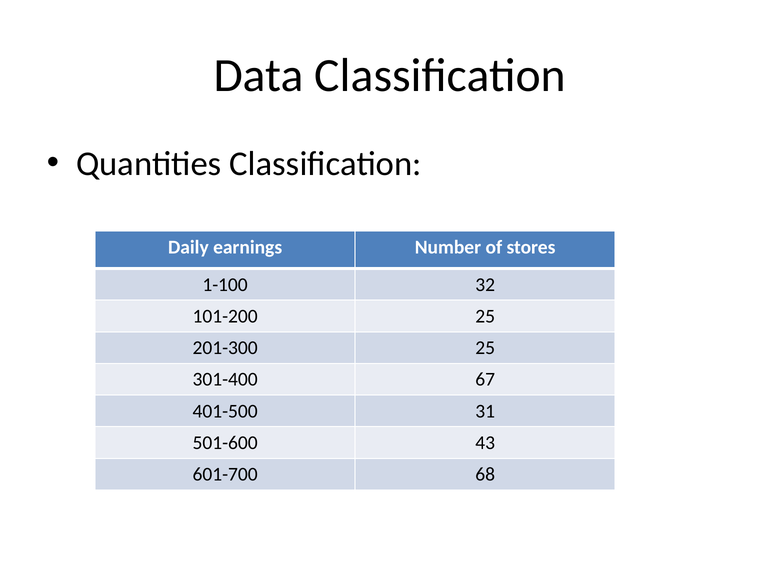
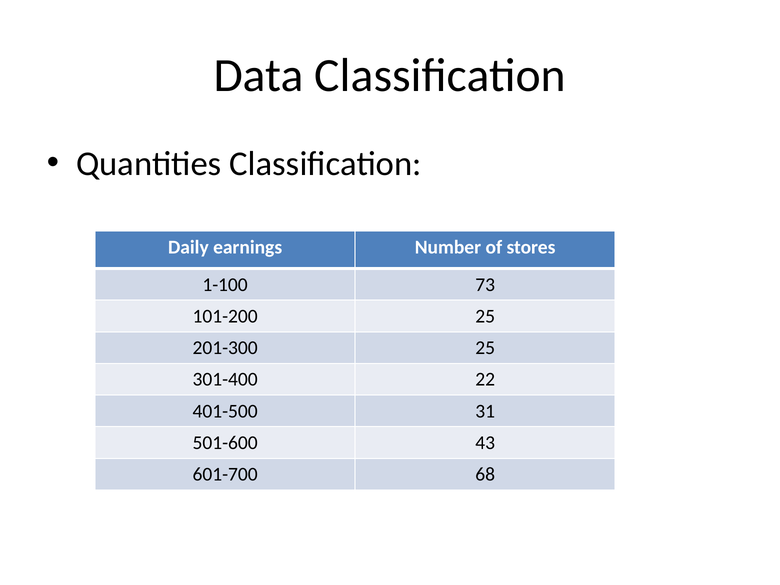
32: 32 -> 73
67: 67 -> 22
